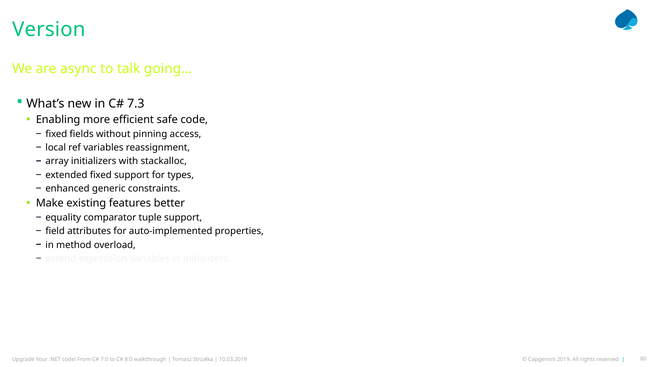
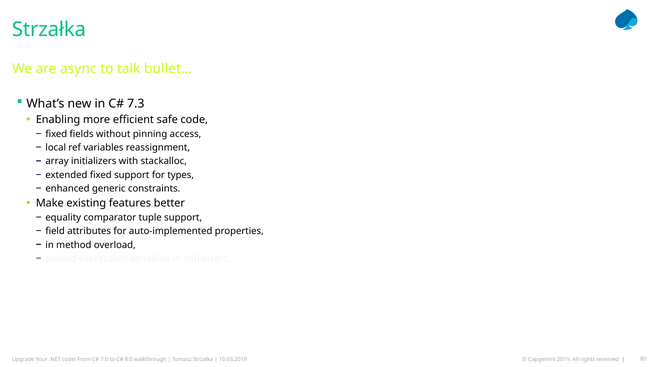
Version at (49, 29): Version -> Strzałka
going…: going… -> bullet…
